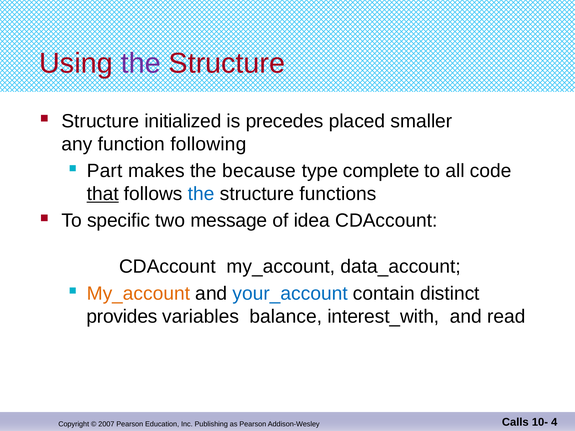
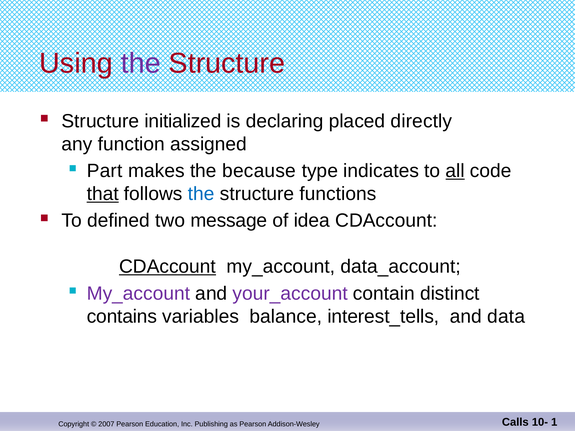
precedes: precedes -> declaring
smaller: smaller -> directly
following: following -> assigned
complete: complete -> indicates
all underline: none -> present
specific: specific -> defined
CDAccount at (167, 267) underline: none -> present
My_account at (138, 294) colour: orange -> purple
your_account colour: blue -> purple
provides: provides -> contains
interest_with: interest_with -> interest_tells
read: read -> data
4: 4 -> 1
